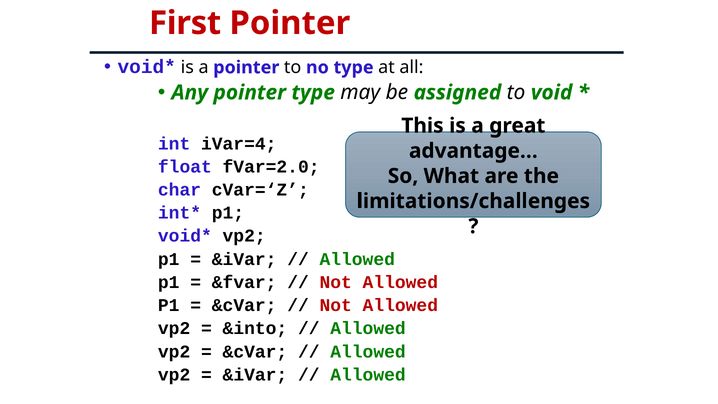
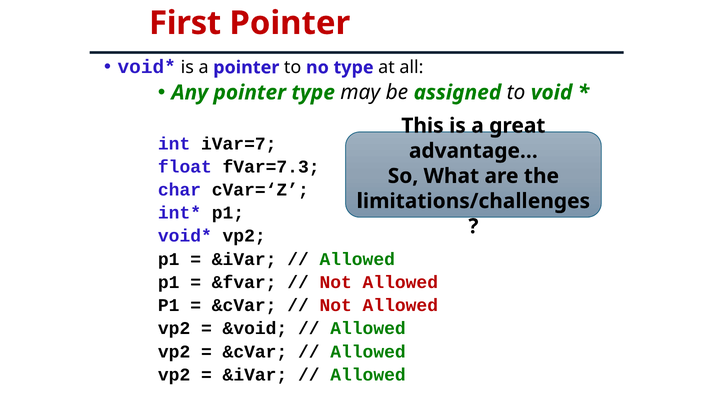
iVar=4: iVar=4 -> iVar=7
fVar=2.0: fVar=2.0 -> fVar=7.3
&into: &into -> &void
